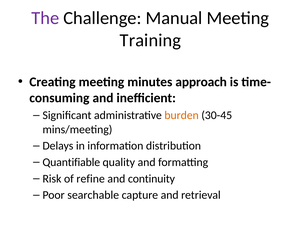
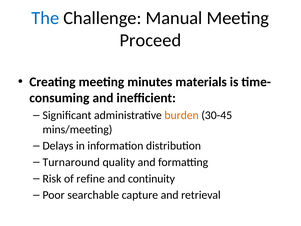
The colour: purple -> blue
Training: Training -> Proceed
approach: approach -> materials
Quantifiable: Quantifiable -> Turnaround
